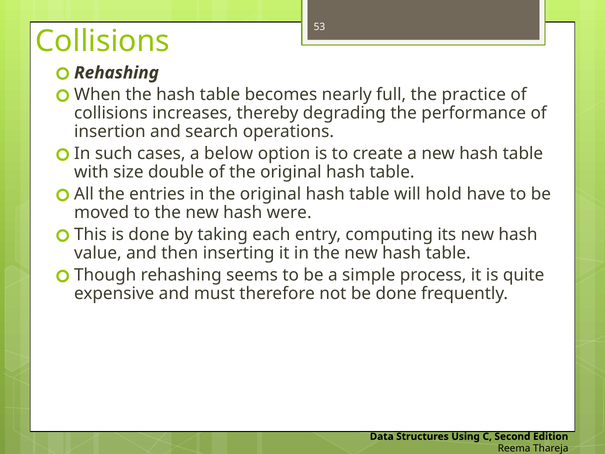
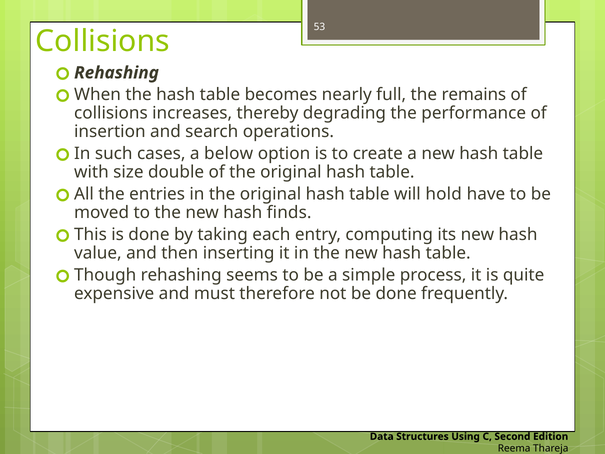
practice: practice -> remains
were: were -> finds
